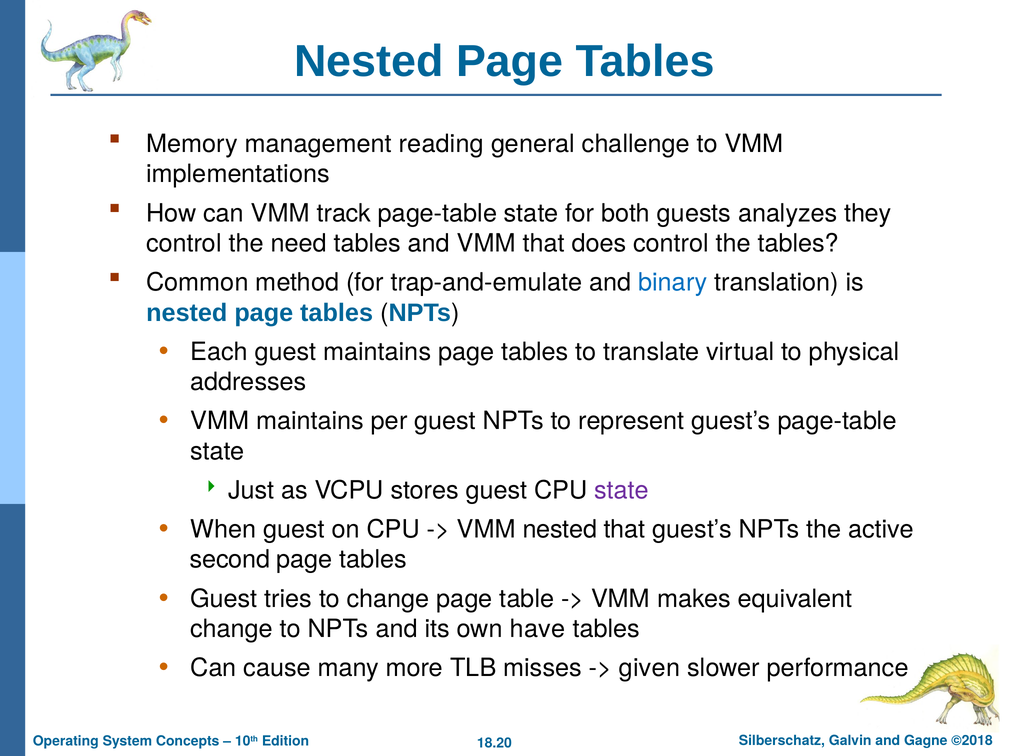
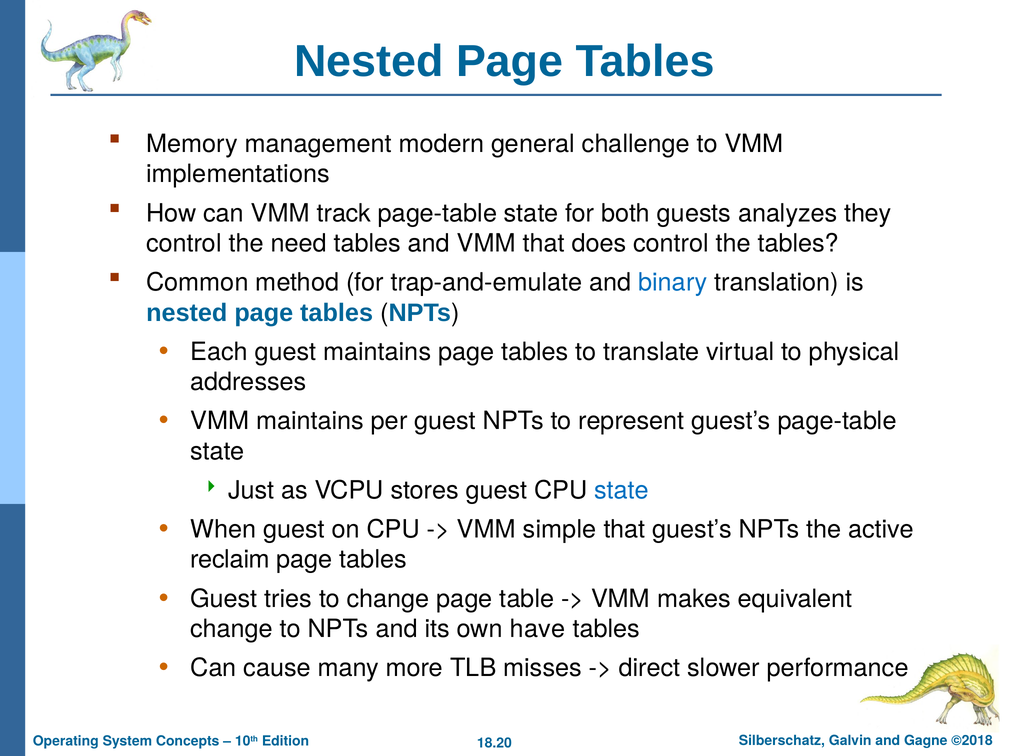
reading: reading -> modern
state at (622, 491) colour: purple -> blue
VMM nested: nested -> simple
second: second -> reclaim
given: given -> direct
